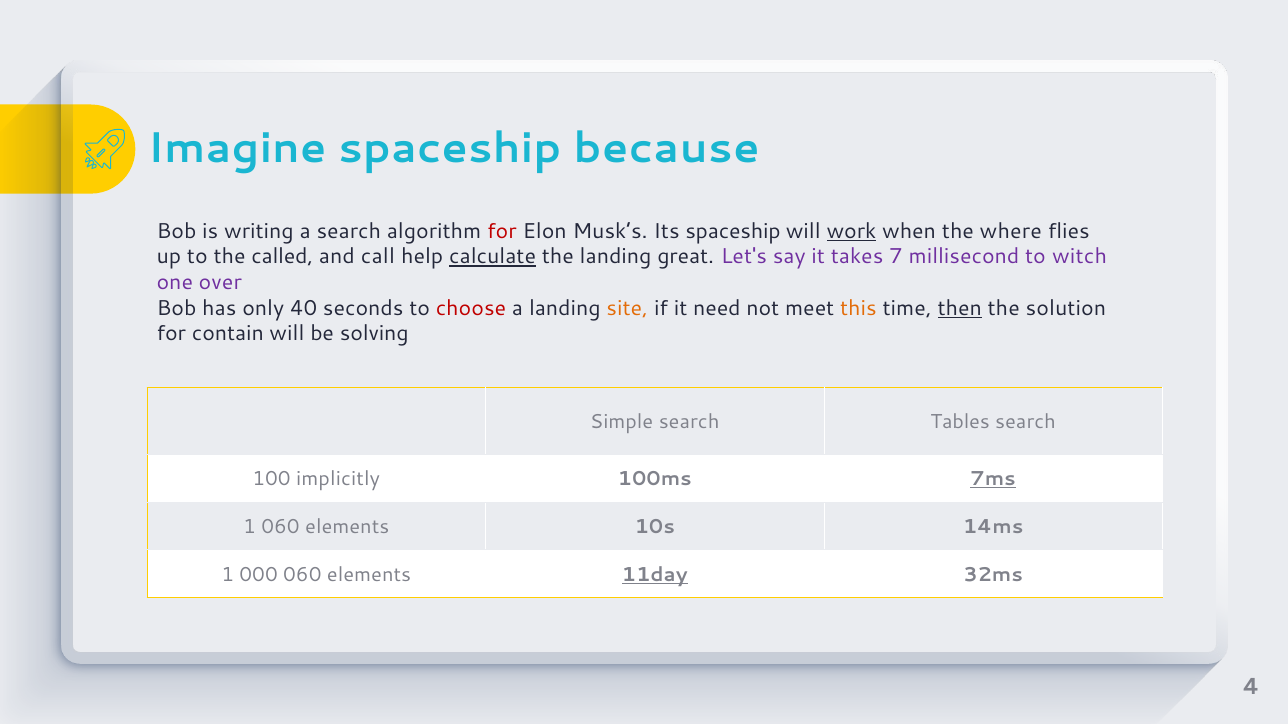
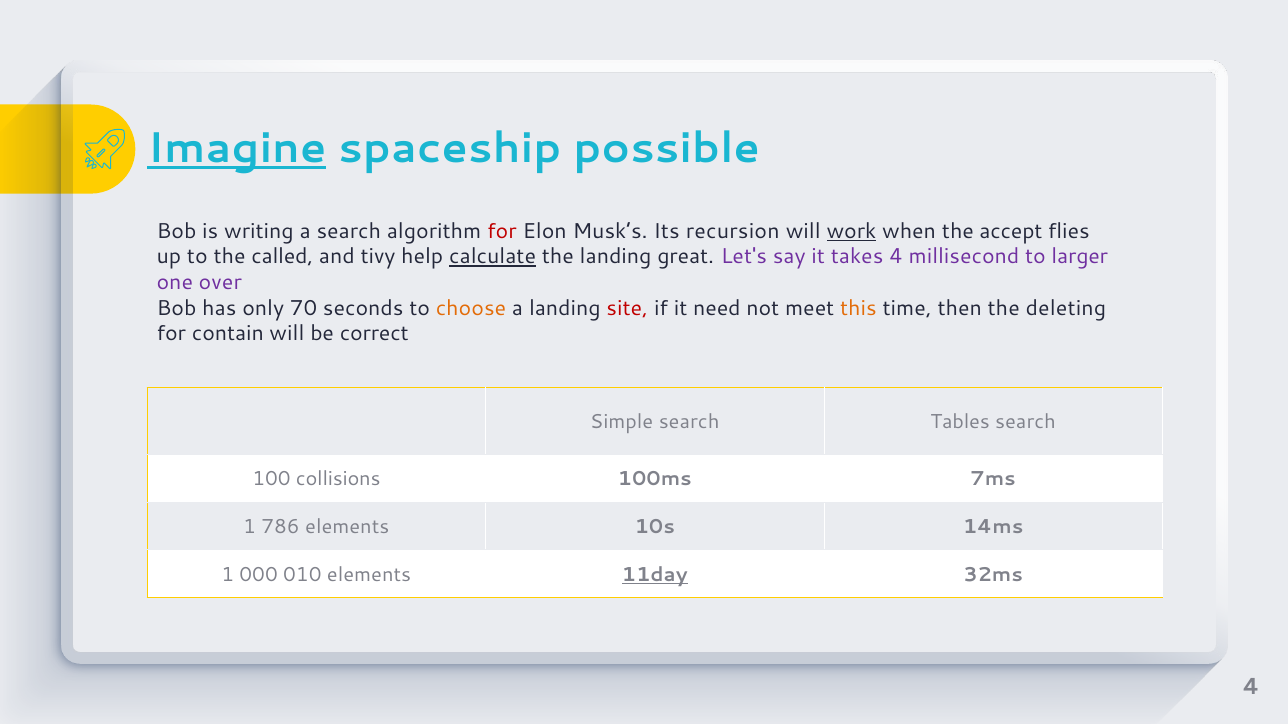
Imagine underline: none -> present
because: because -> possible
Its spaceship: spaceship -> recursion
where: where -> accept
call: call -> tivy
takes 7: 7 -> 4
witch: witch -> larger
40: 40 -> 70
choose colour: red -> orange
site colour: orange -> red
then underline: present -> none
solution: solution -> deleting
solving: solving -> correct
implicitly: implicitly -> collisions
7ms underline: present -> none
1 060: 060 -> 786
000 060: 060 -> 010
